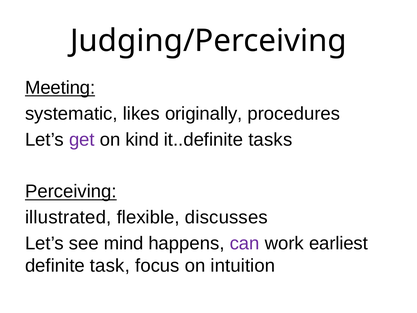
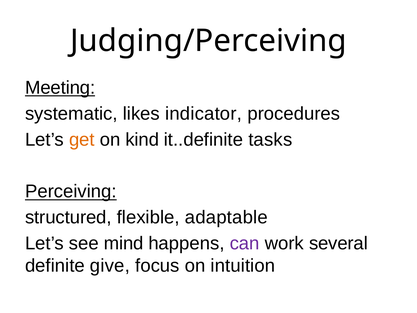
originally: originally -> indicator
get colour: purple -> orange
illustrated: illustrated -> structured
discusses: discusses -> adaptable
earliest: earliest -> several
task: task -> give
